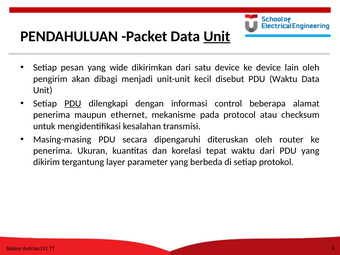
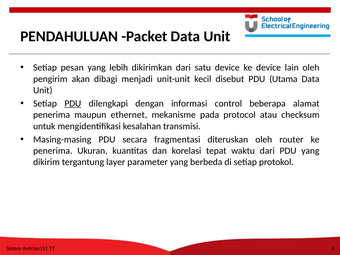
Unit at (217, 36) underline: present -> none
wide: wide -> lebih
PDU Waktu: Waktu -> Utama
dipengaruhi: dipengaruhi -> fragmentasi
